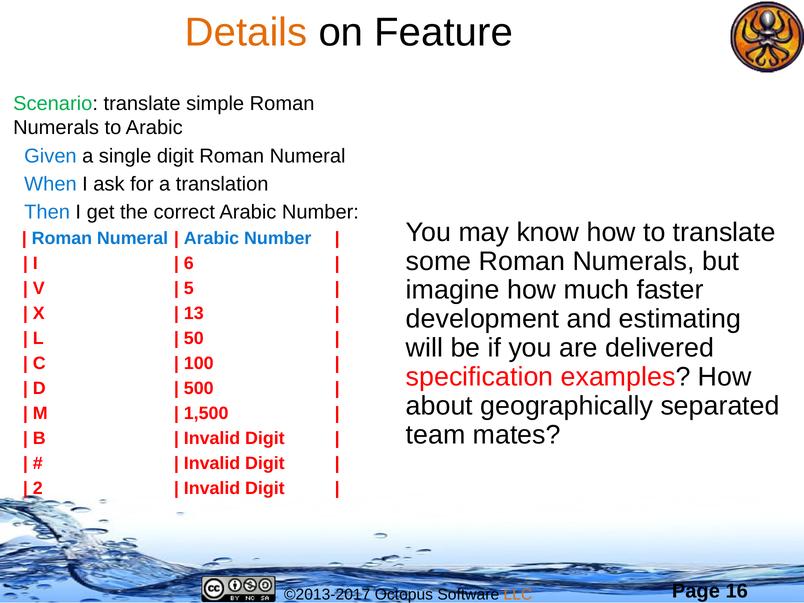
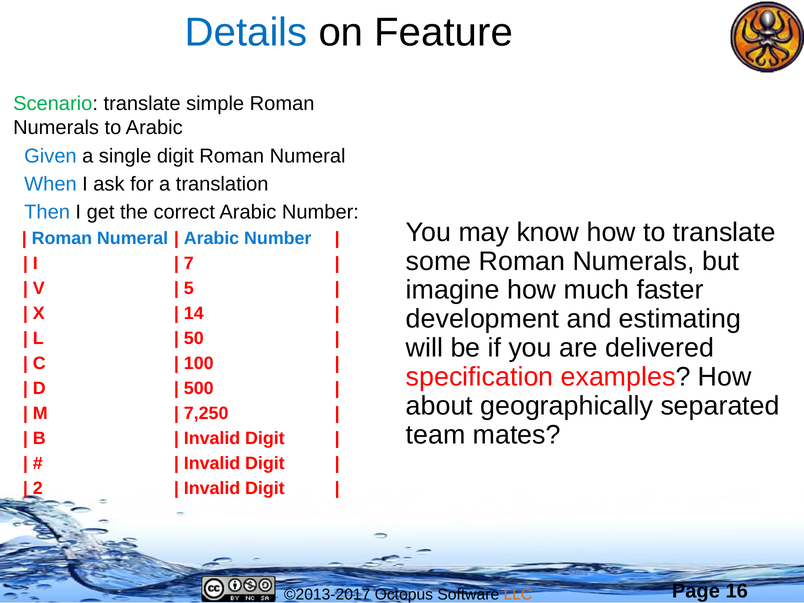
Details colour: orange -> blue
6: 6 -> 7
13: 13 -> 14
1,500: 1,500 -> 7,250
